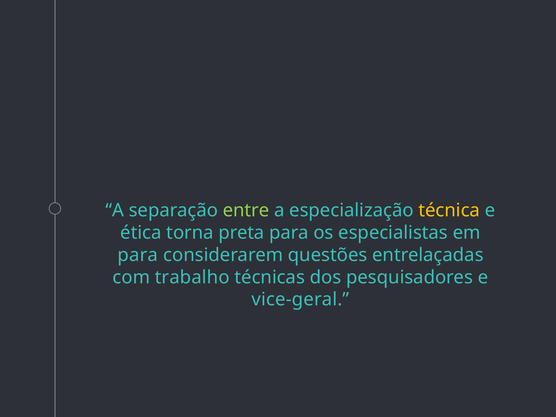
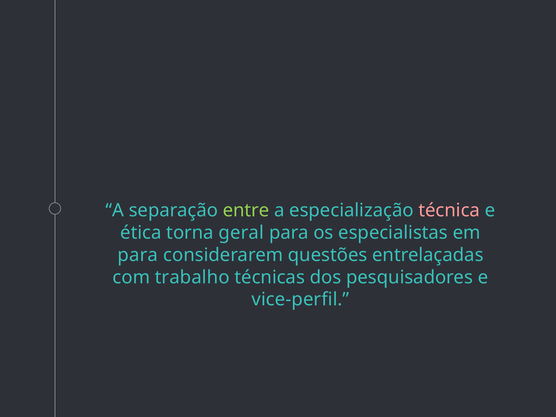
técnica colour: yellow -> pink
preta: preta -> geral
vice-geral: vice-geral -> vice-perfil
